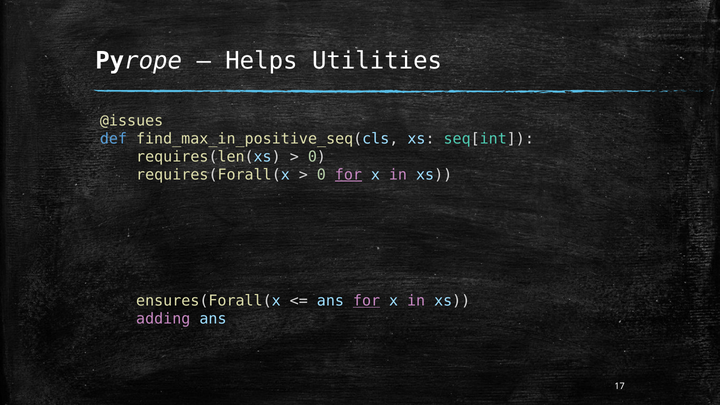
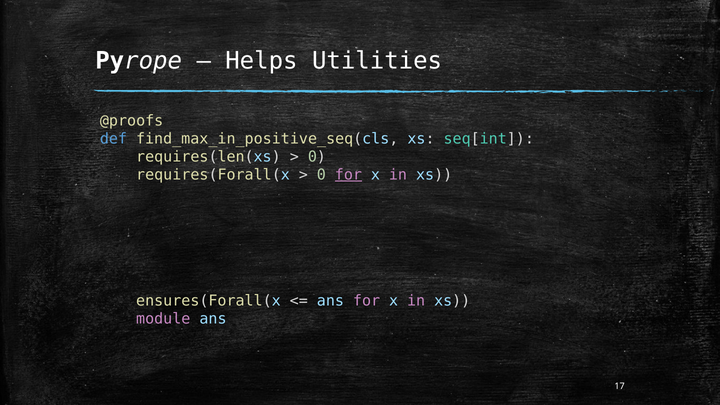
@issues: @issues -> @proofs
for at (367, 301) underline: present -> none
adding: adding -> module
